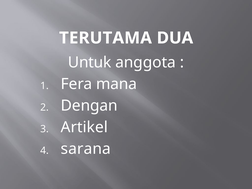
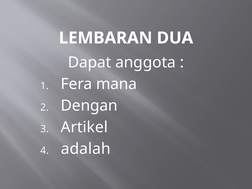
TERUTAMA: TERUTAMA -> LEMBARAN
Untuk: Untuk -> Dapat
sarana: sarana -> adalah
